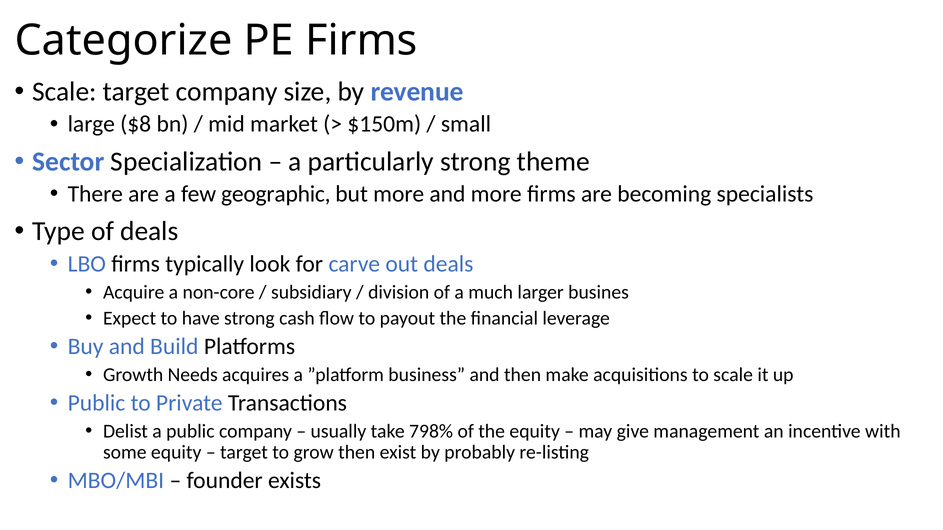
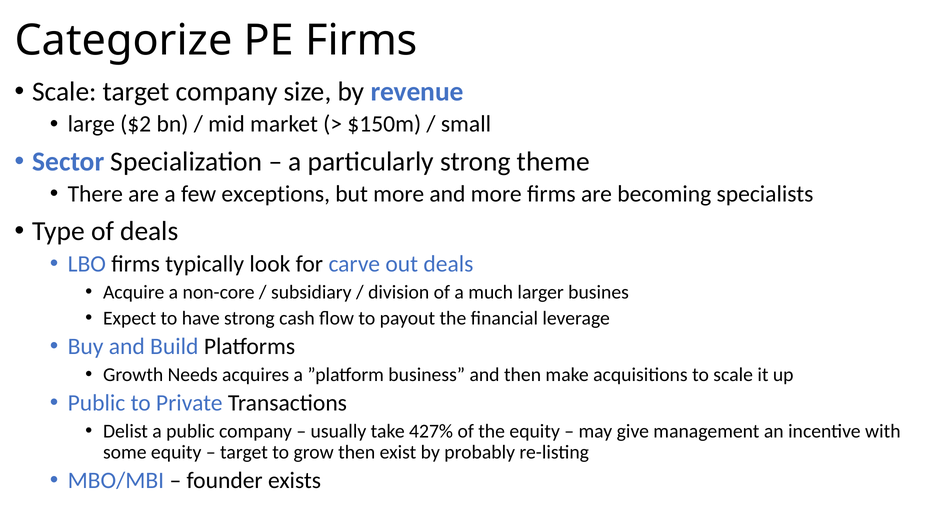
$8: $8 -> $2
geographic: geographic -> exceptions
798%: 798% -> 427%
